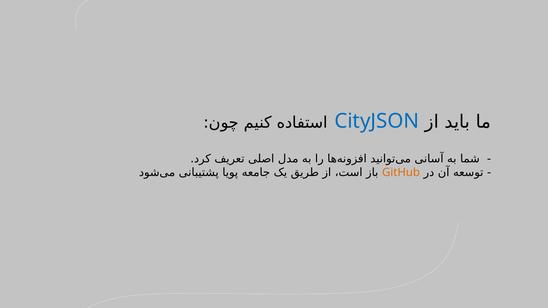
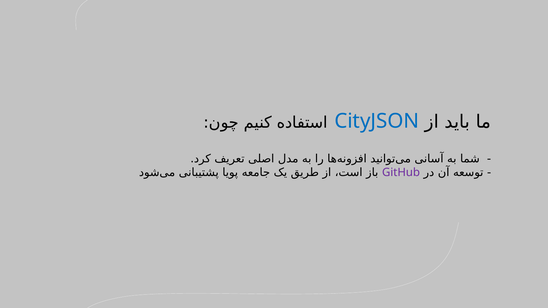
GitHub colour: orange -> purple
